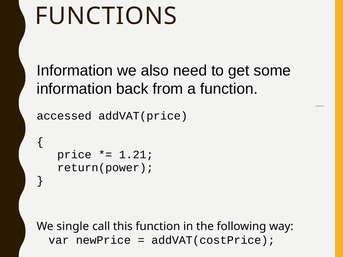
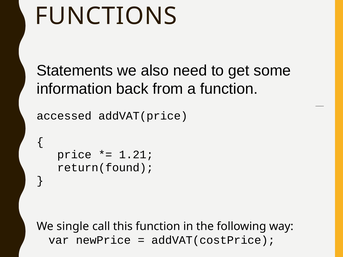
Information at (75, 71): Information -> Statements
return(power: return(power -> return(found
